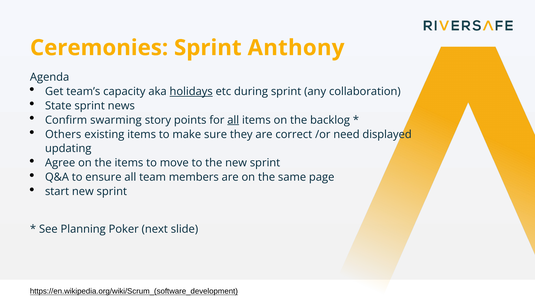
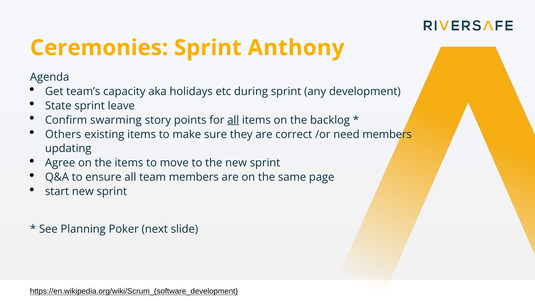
holidays underline: present -> none
collaboration: collaboration -> development
news: news -> leave
need displayed: displayed -> members
